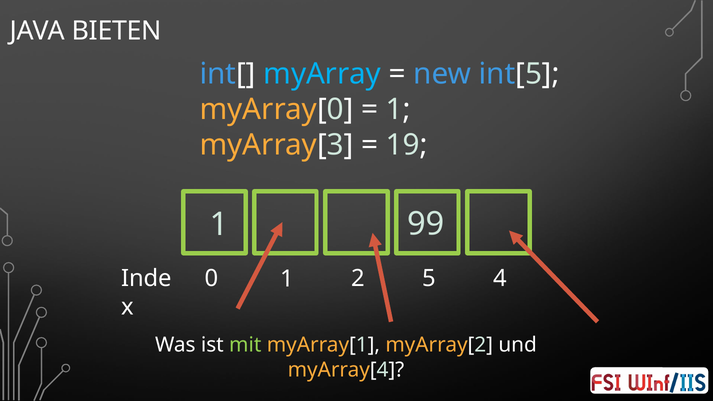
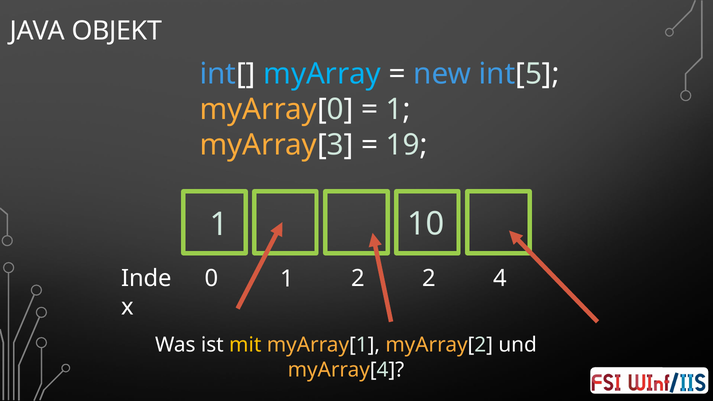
BIETEN: BIETEN -> OBJEKT
99: 99 -> 10
2 5: 5 -> 2
mit colour: light green -> yellow
